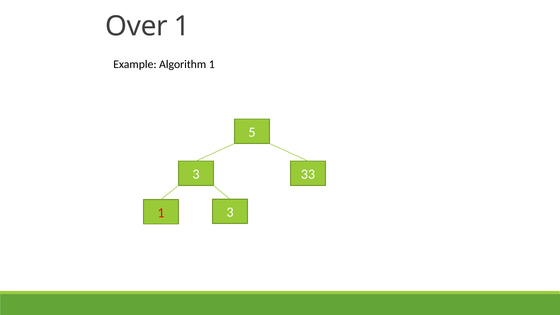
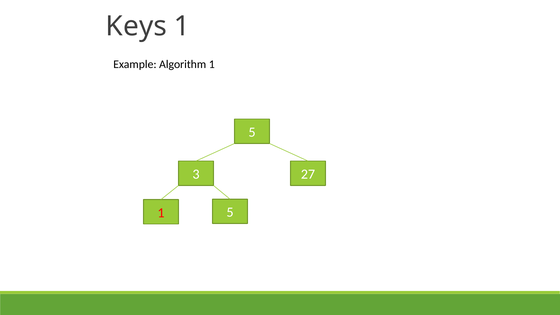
Over: Over -> Keys
33: 33 -> 27
3 at (230, 212): 3 -> 5
